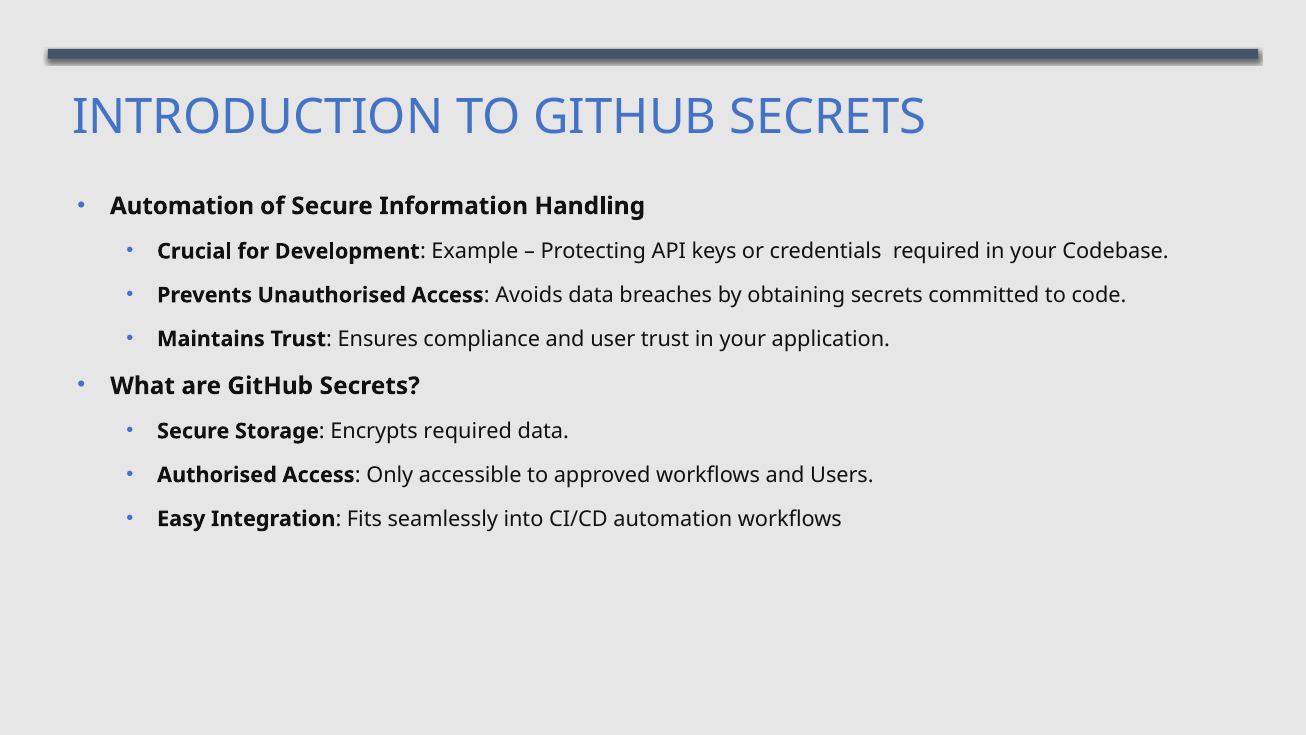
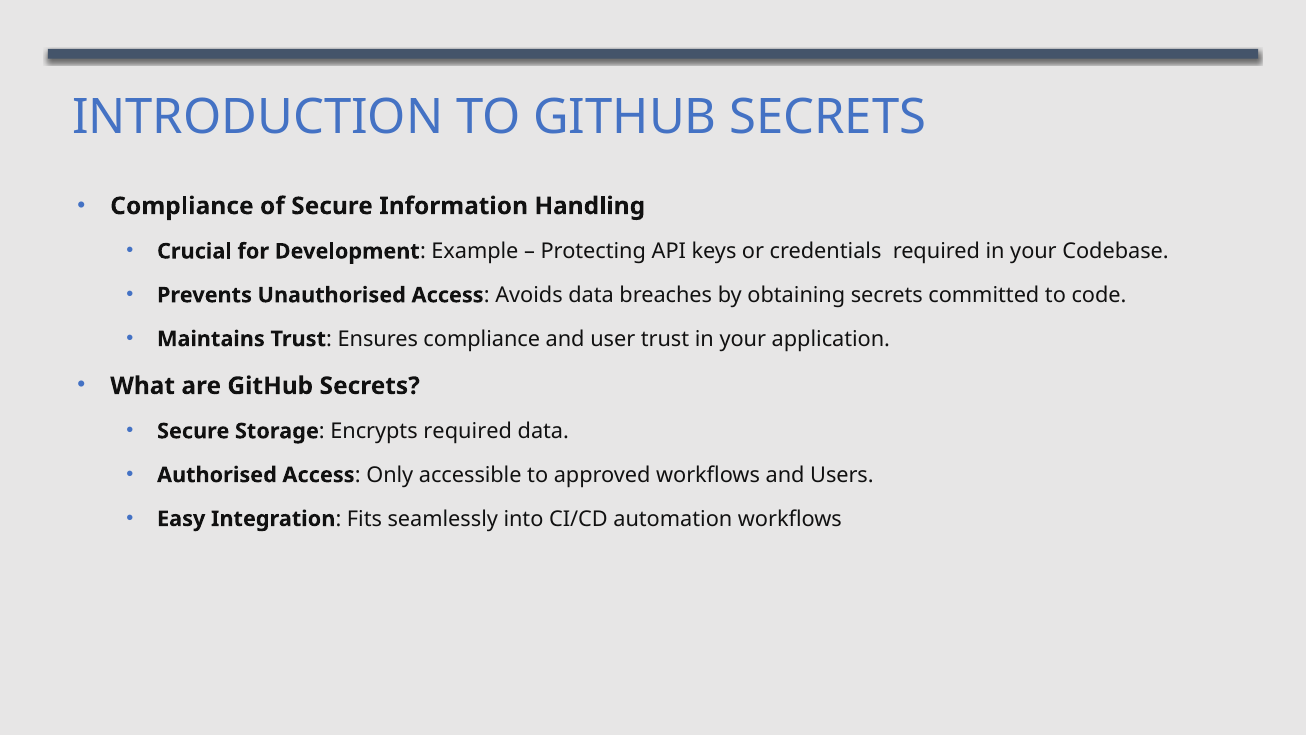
Automation at (182, 206): Automation -> Compliance
